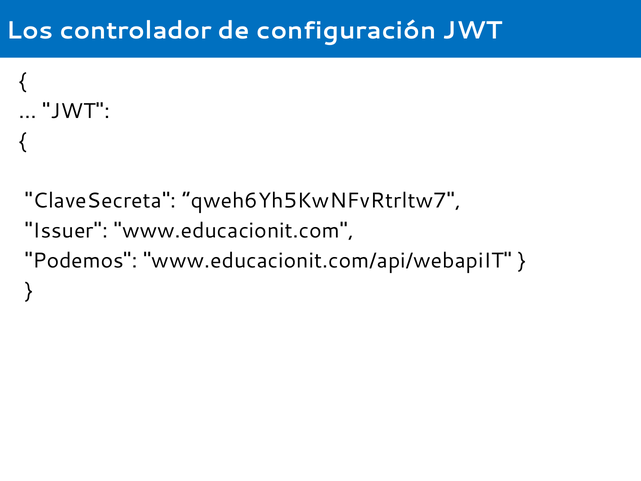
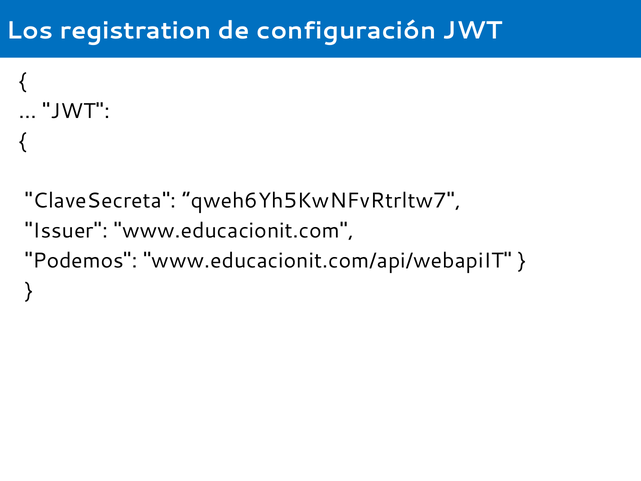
controlador: controlador -> registration
